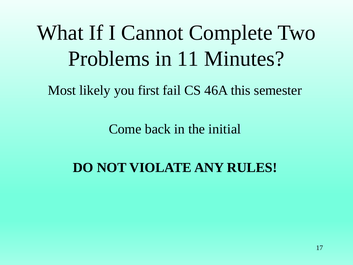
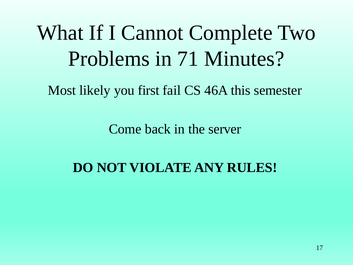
11: 11 -> 71
initial: initial -> server
